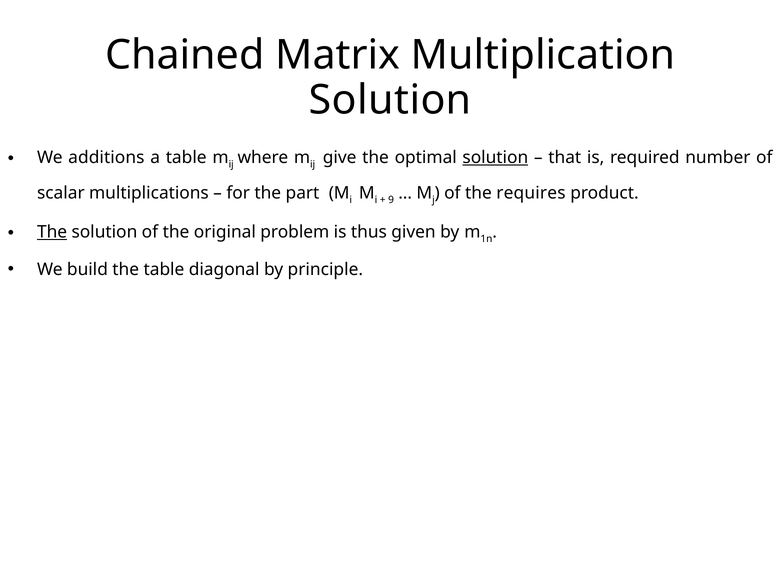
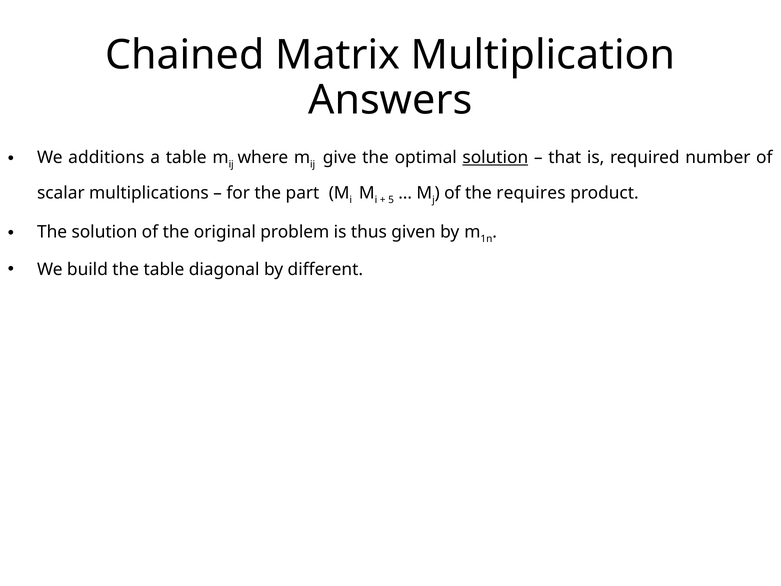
Solution at (390, 100): Solution -> Answers
9: 9 -> 5
The at (52, 232) underline: present -> none
principle: principle -> different
